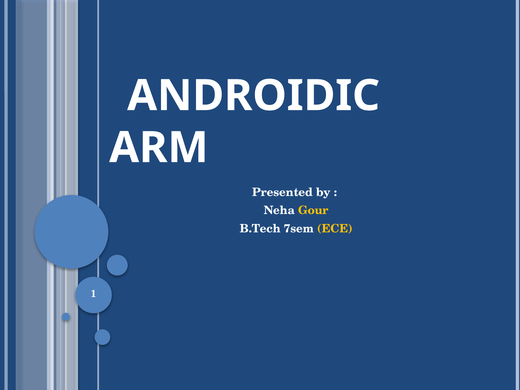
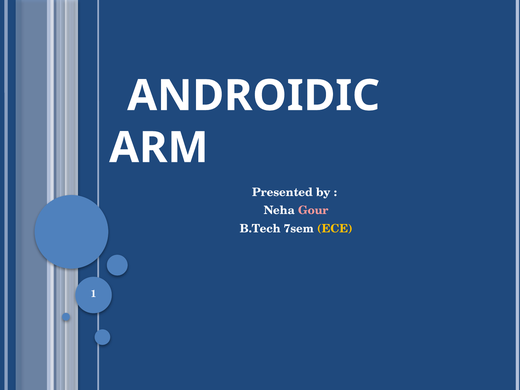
Gour colour: yellow -> pink
